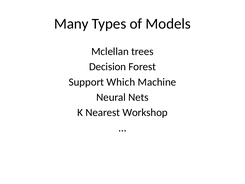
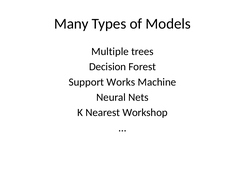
Mclellan: Mclellan -> Multiple
Which: Which -> Works
